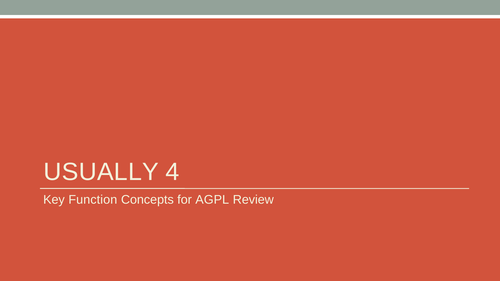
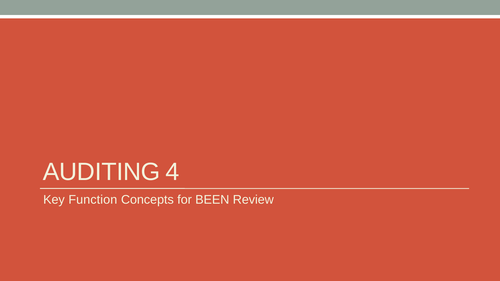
USUALLY: USUALLY -> AUDITING
AGPL: AGPL -> BEEN
